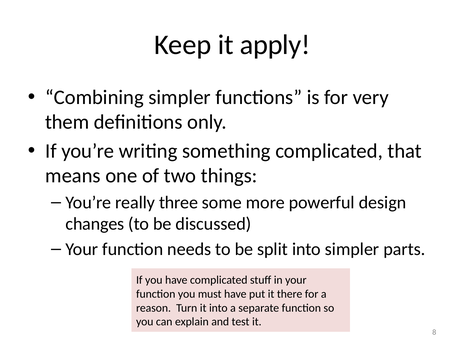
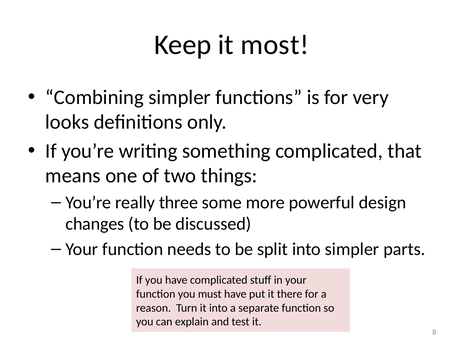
apply: apply -> most
them: them -> looks
